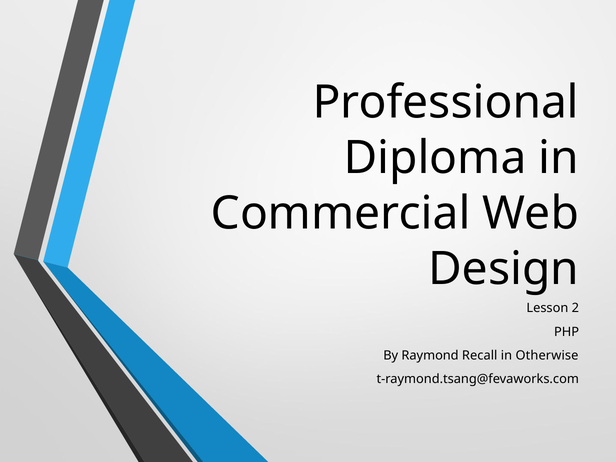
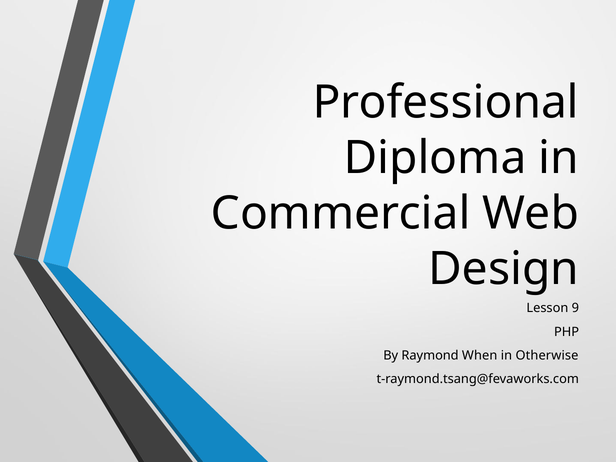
2: 2 -> 9
Recall: Recall -> When
